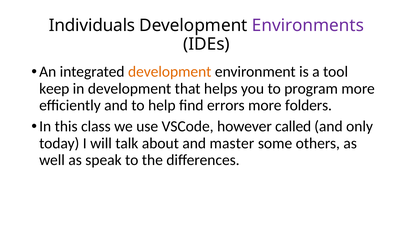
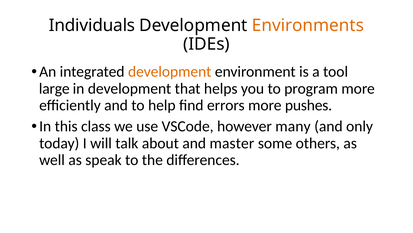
Environments colour: purple -> orange
keep: keep -> large
folders: folders -> pushes
called: called -> many
